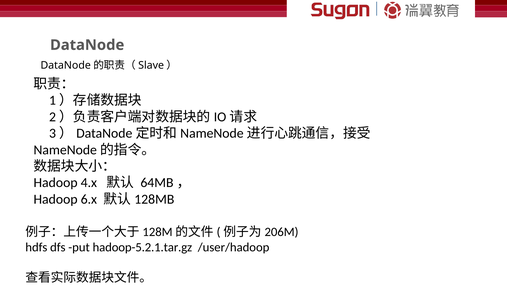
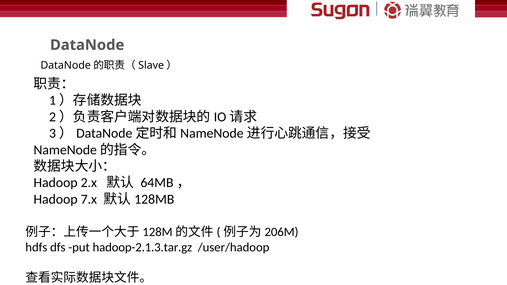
4.x: 4.x -> 2.x
6.x: 6.x -> 7.x
hadoop-5.2.1.tar.gz: hadoop-5.2.1.tar.gz -> hadoop-2.1.3.tar.gz
